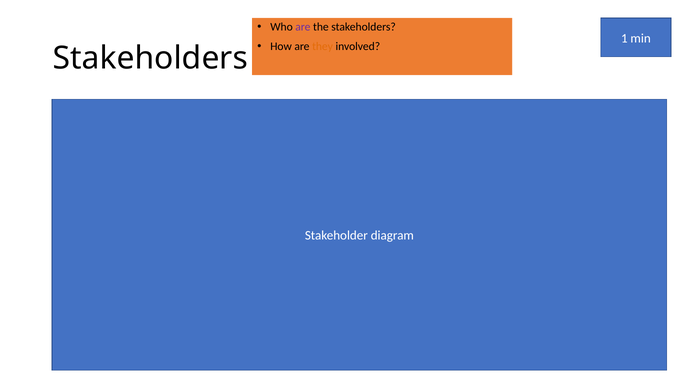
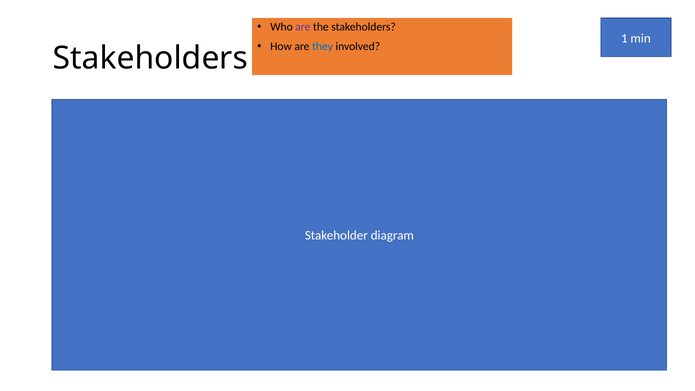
they colour: orange -> blue
